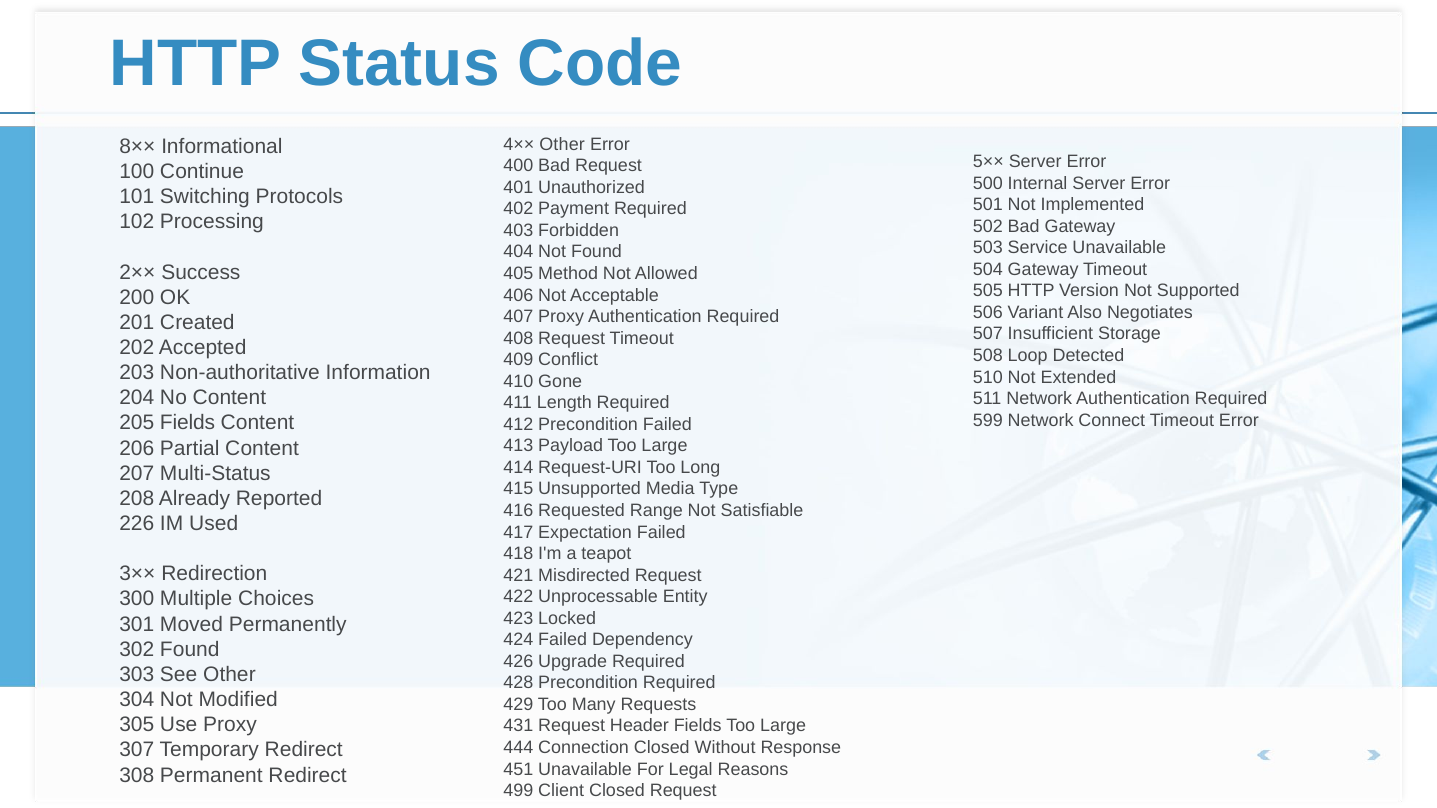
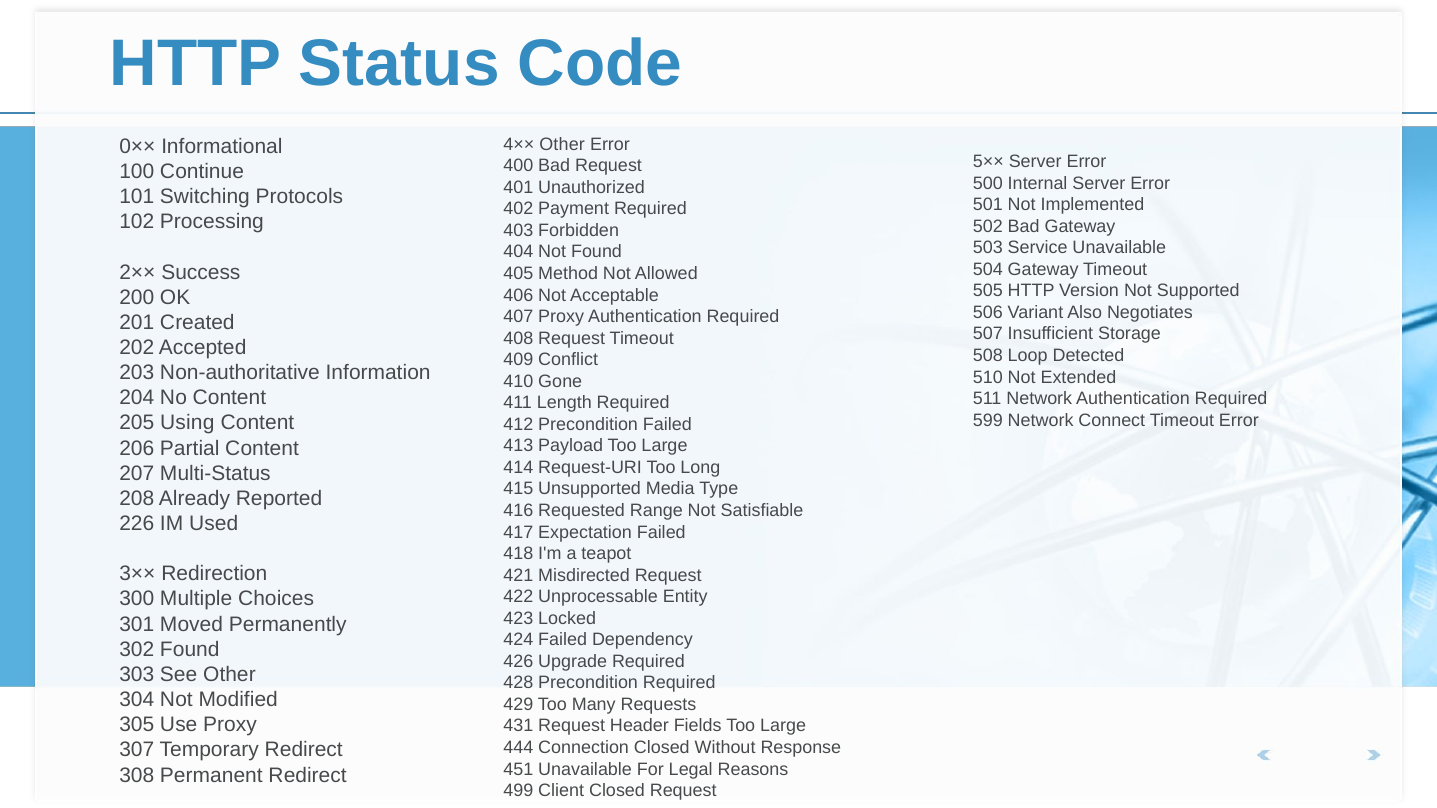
8××: 8×× -> 0××
205 Fields: Fields -> Using
